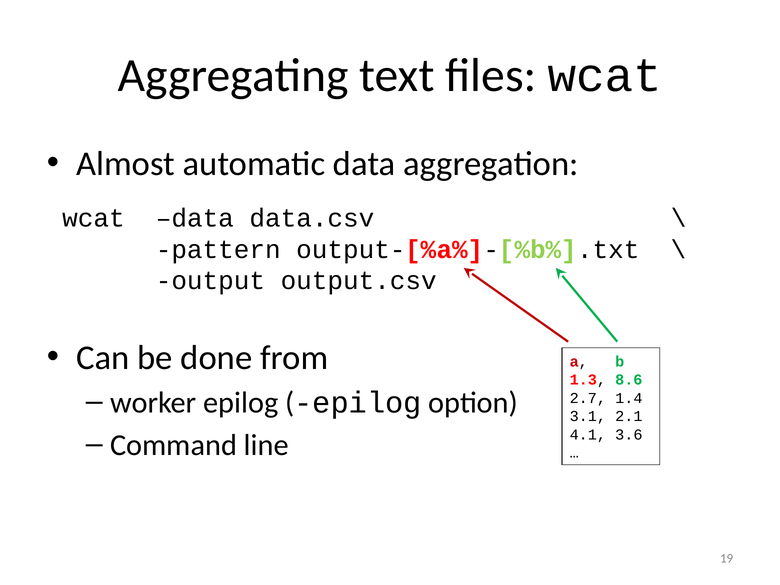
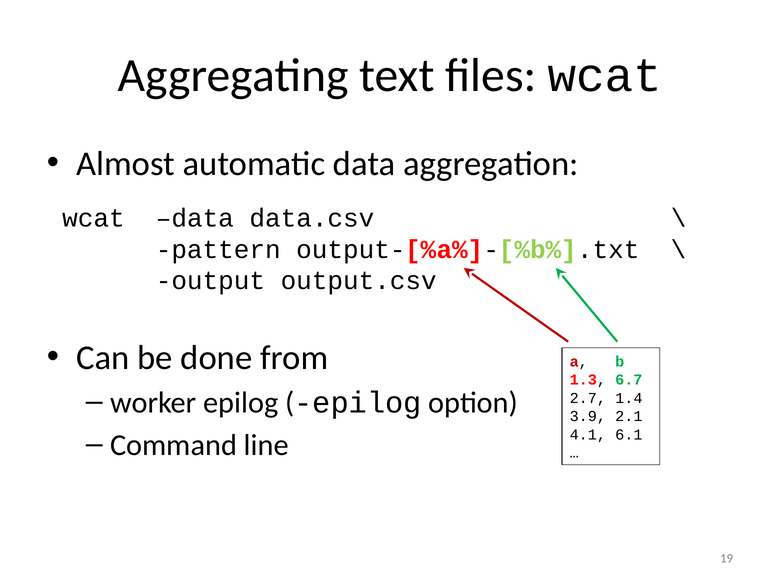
8.6: 8.6 -> 6.7
3.1: 3.1 -> 3.9
3.6: 3.6 -> 6.1
